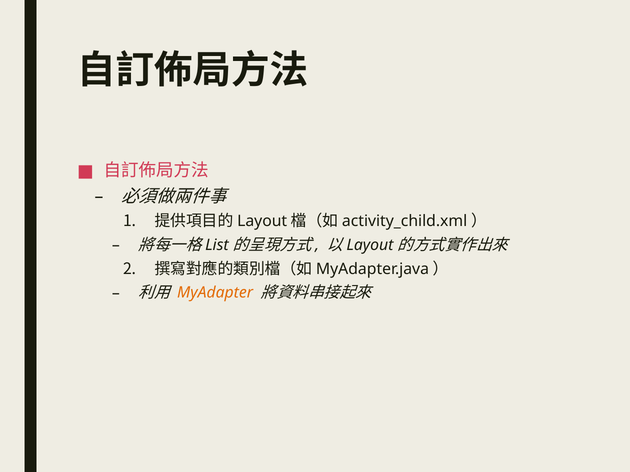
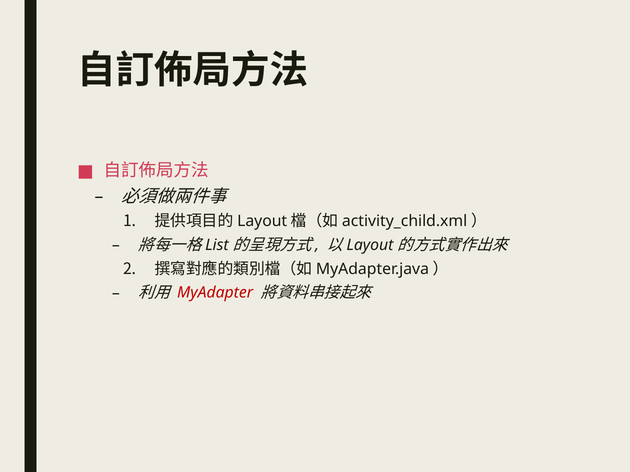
MyAdapter colour: orange -> red
